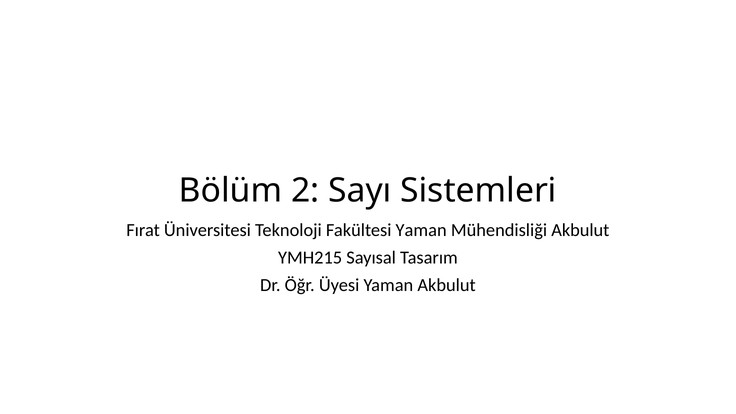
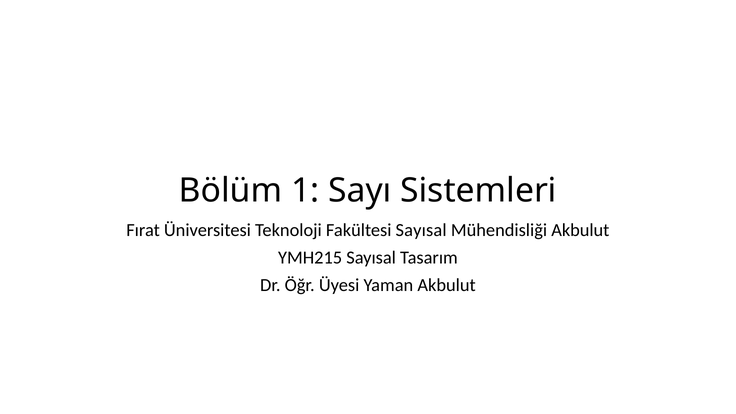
2: 2 -> 1
Fakültesi Yaman: Yaman -> Sayısal
